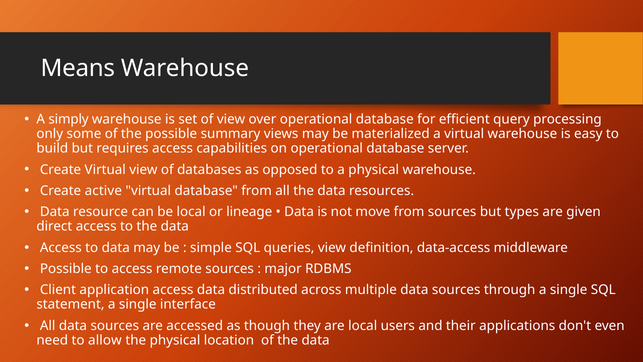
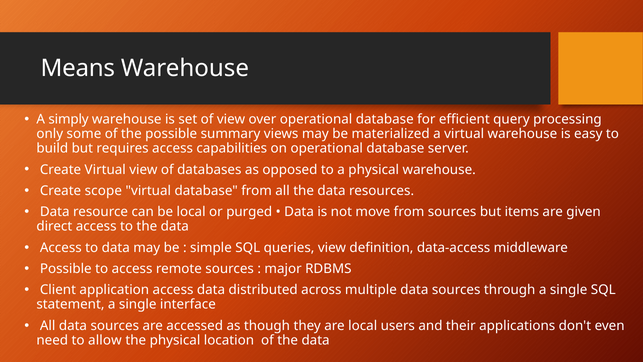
active: active -> scope
lineage: lineage -> purged
types: types -> items
